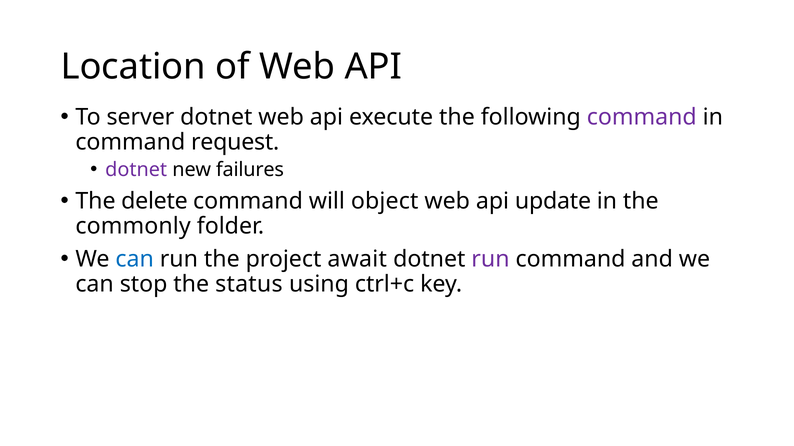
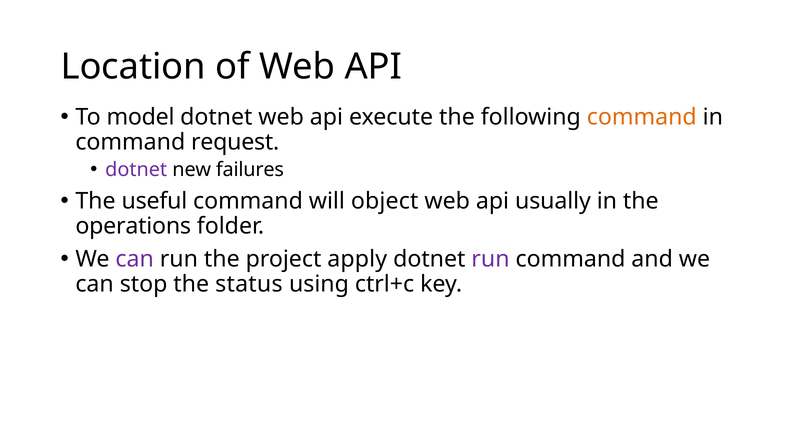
server: server -> model
command at (642, 117) colour: purple -> orange
delete: delete -> useful
update: update -> usually
commonly: commonly -> operations
can at (135, 260) colour: blue -> purple
await: await -> apply
